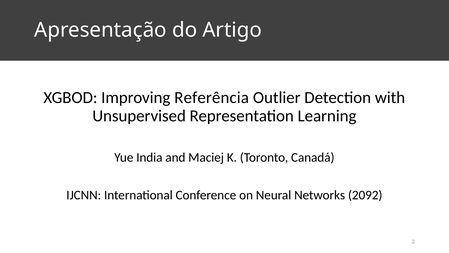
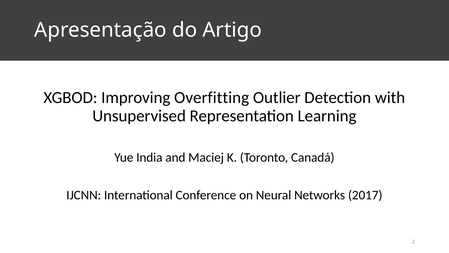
Referência: Referência -> Overfitting
2092: 2092 -> 2017
